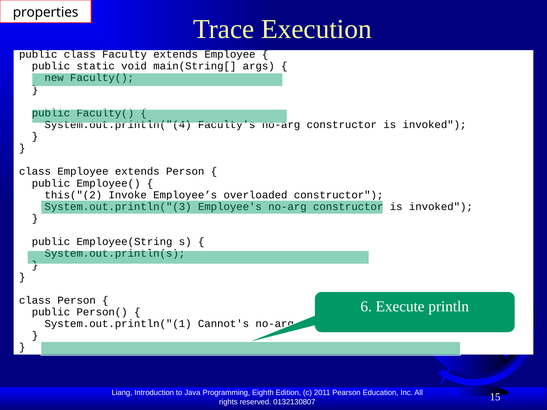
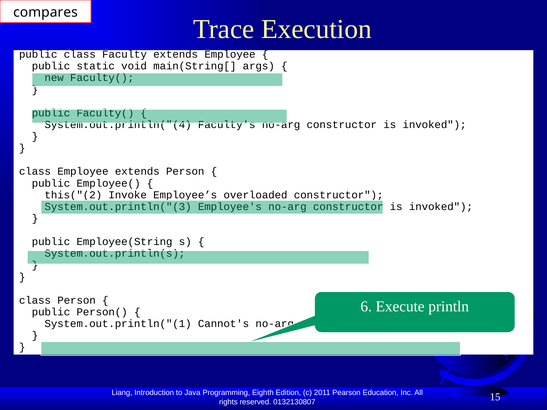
properties: properties -> compares
